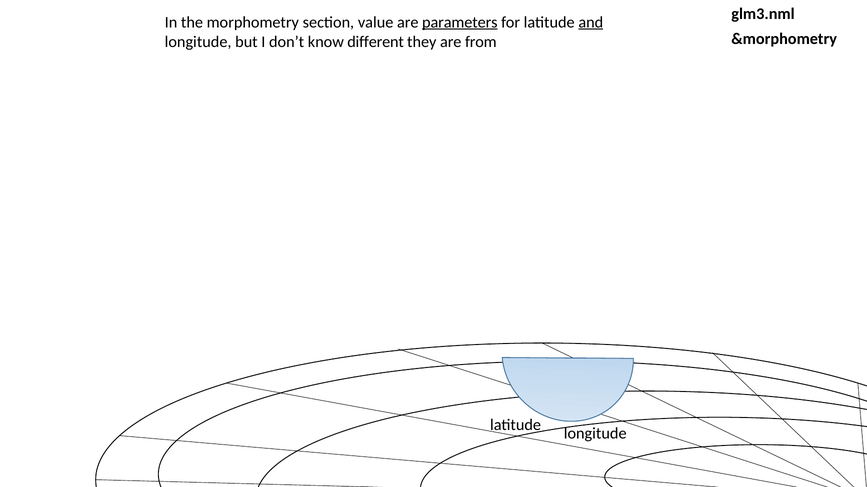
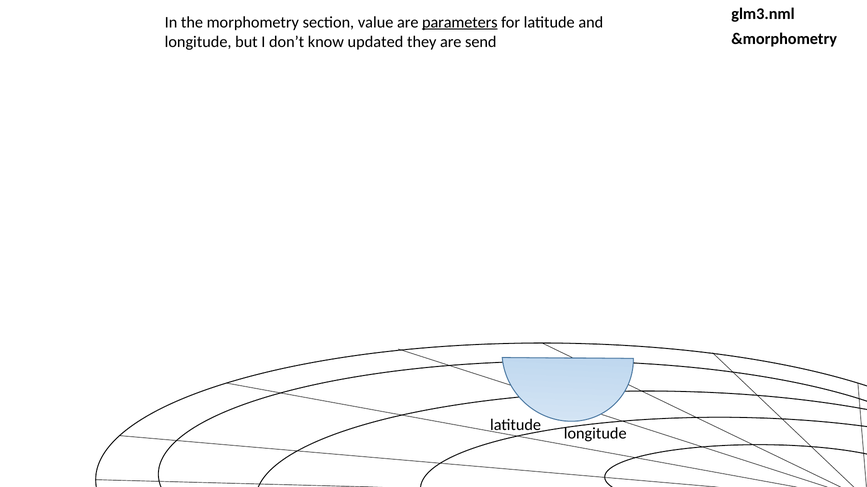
and underline: present -> none
different: different -> updated
from: from -> send
